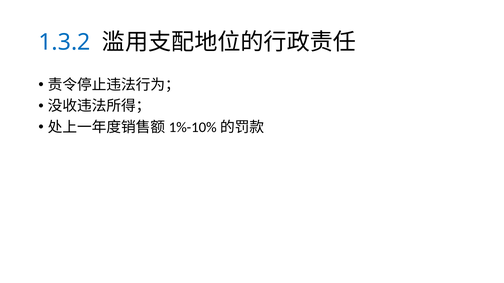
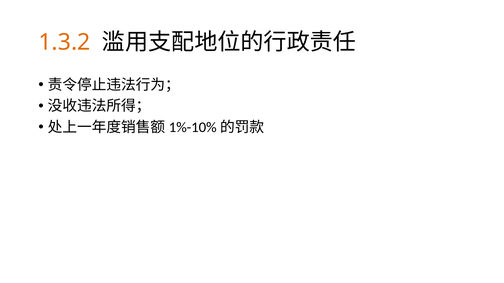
1.3.2 colour: blue -> orange
